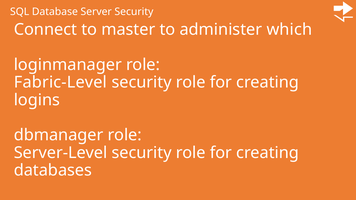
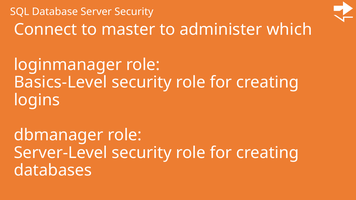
Fabric-Level: Fabric-Level -> Basics-Level
